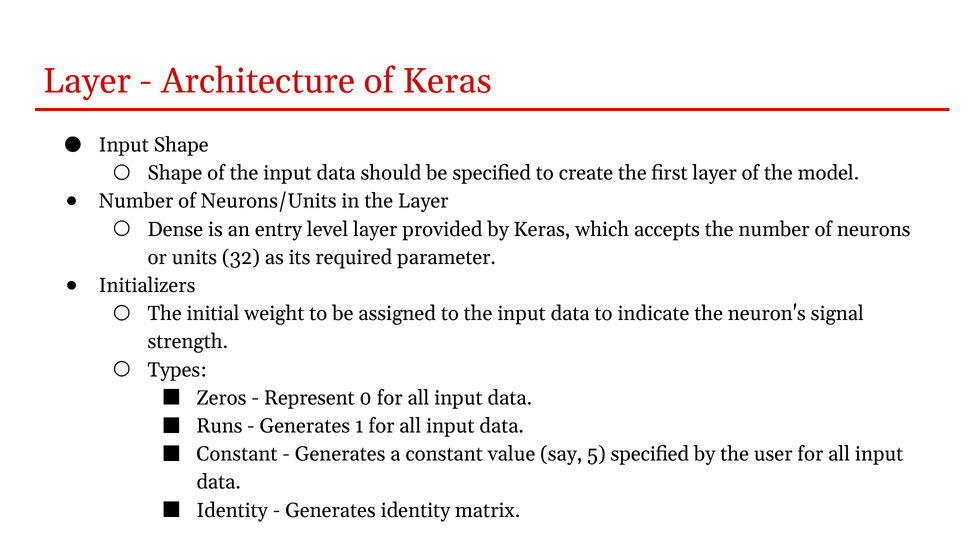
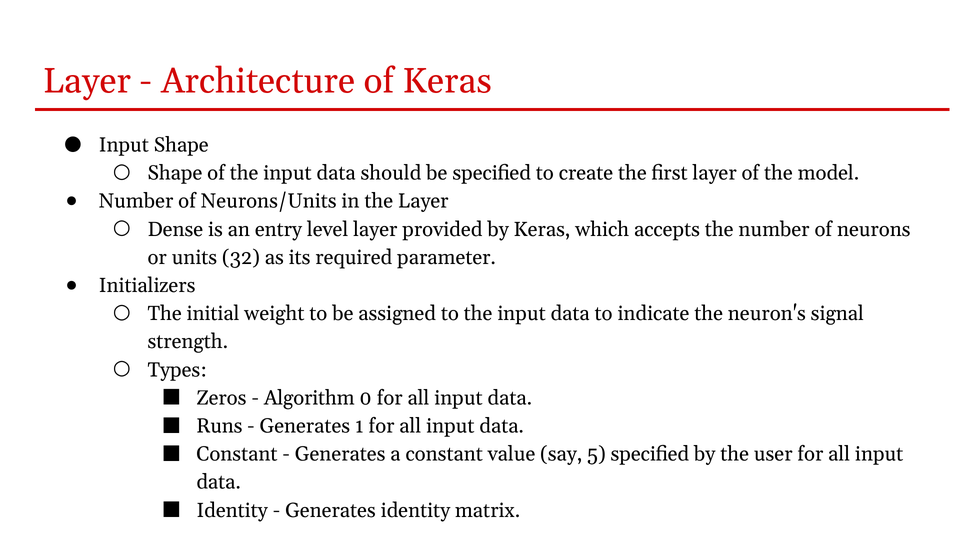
Represent: Represent -> Algorithm
